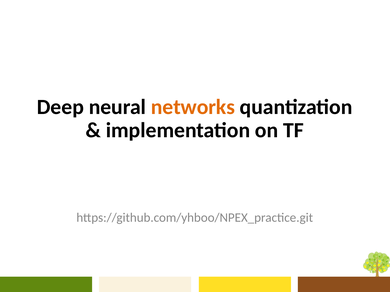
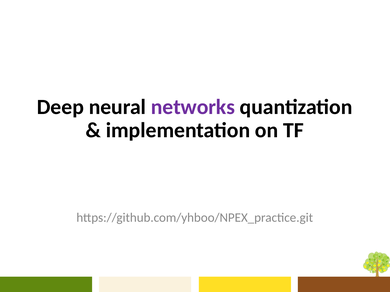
networks colour: orange -> purple
